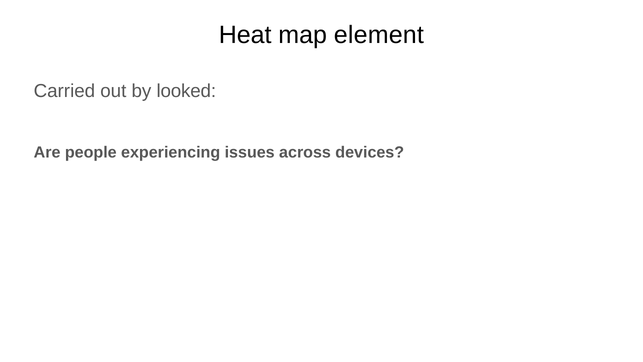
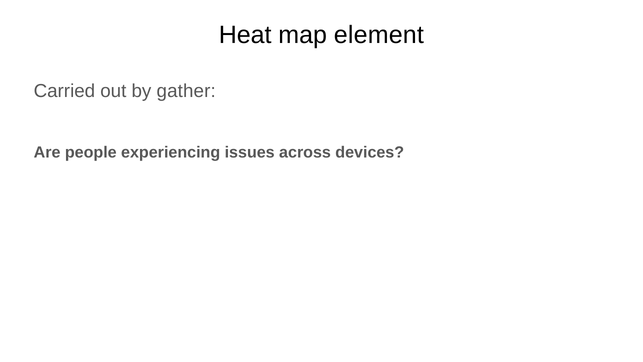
looked: looked -> gather
